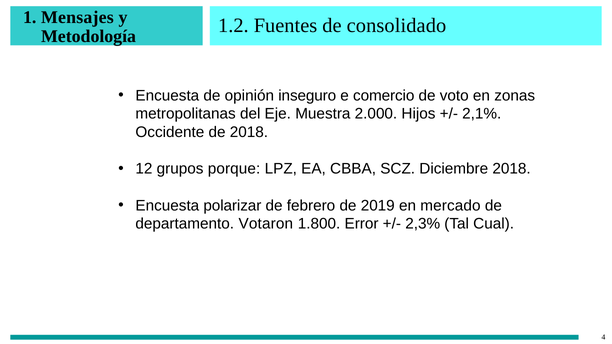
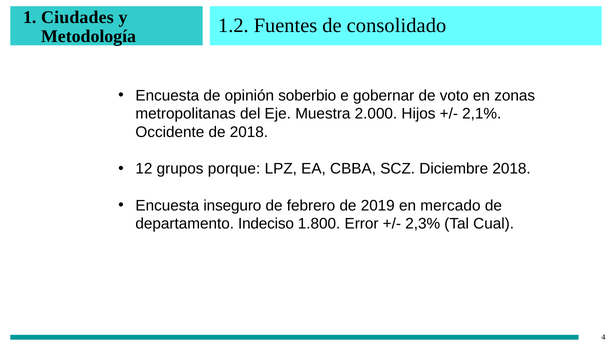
Mensajes: Mensajes -> Ciudades
inseguro: inseguro -> soberbio
comercio: comercio -> gobernar
polarizar: polarizar -> inseguro
Votaron: Votaron -> Indeciso
